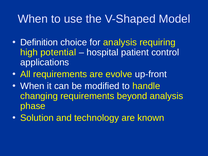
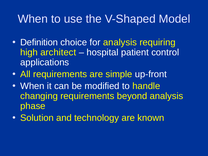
potential: potential -> architect
evolve: evolve -> simple
